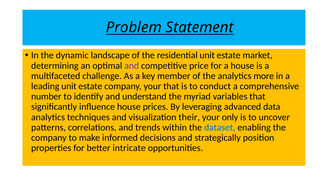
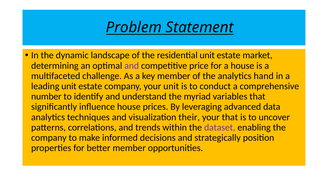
more: more -> hand
your that: that -> unit
your only: only -> that
dataset colour: blue -> purple
better intricate: intricate -> member
